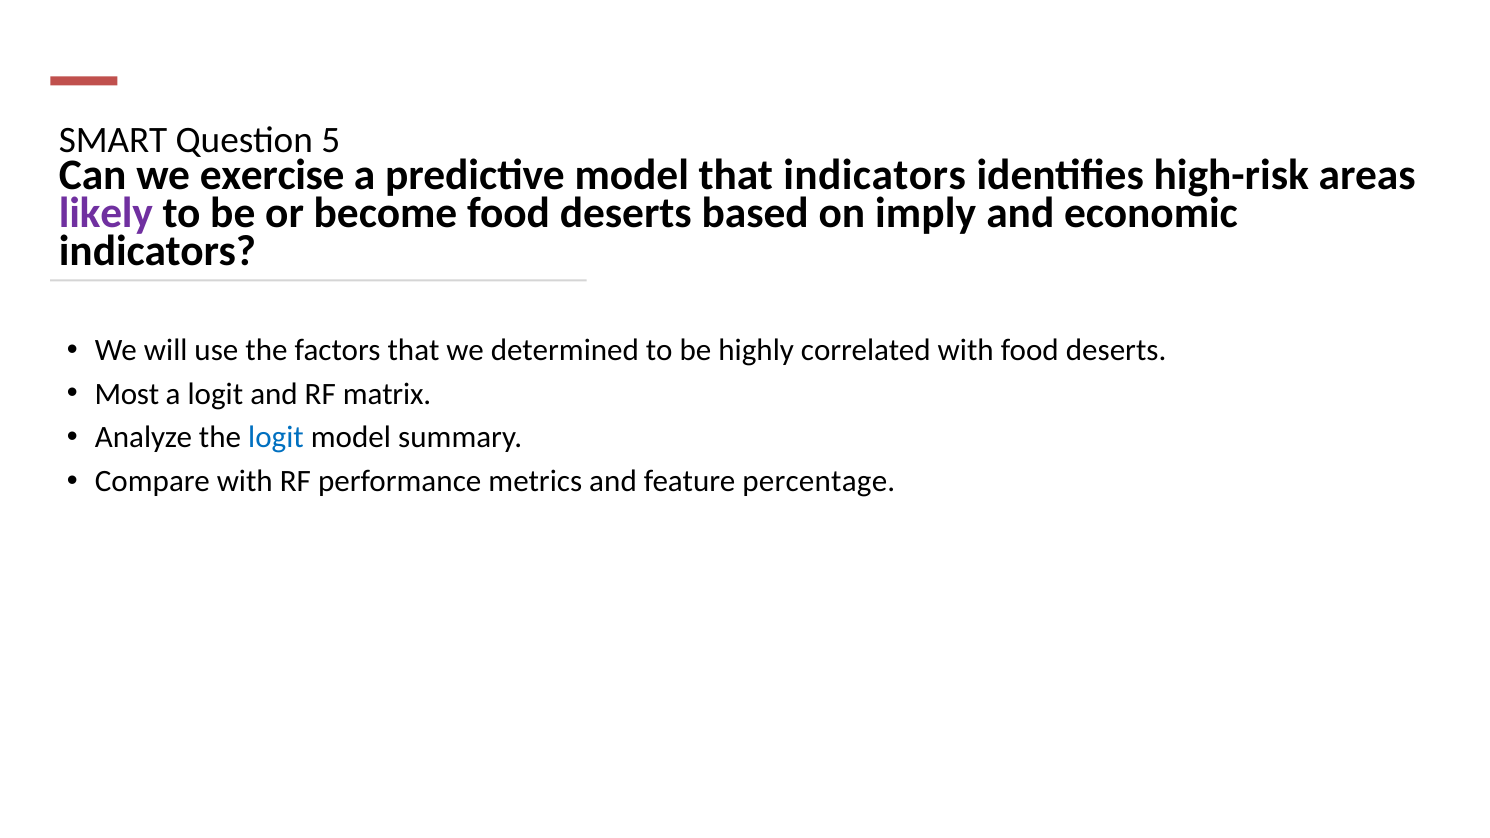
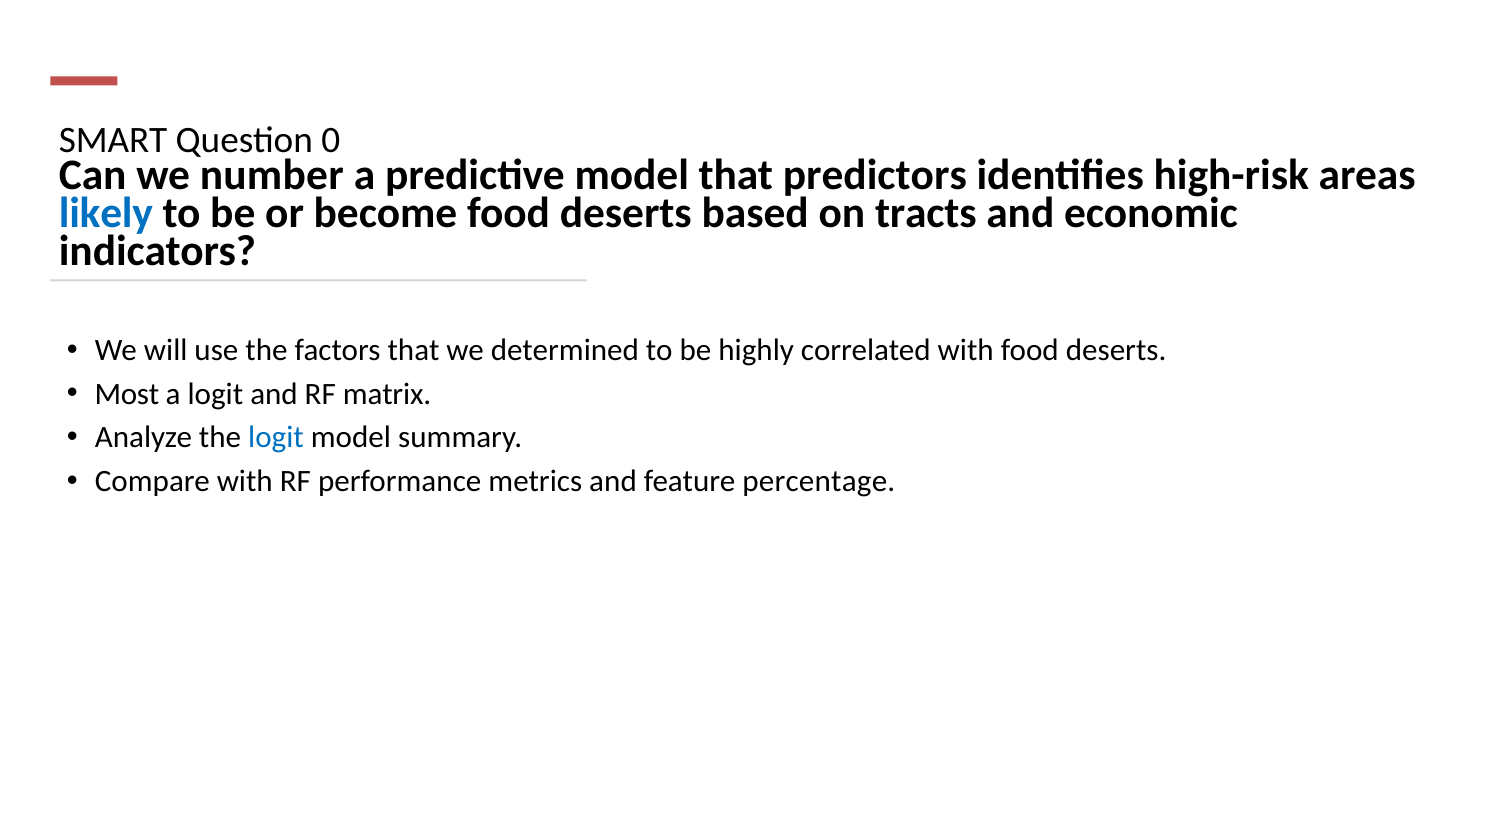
5: 5 -> 0
exercise: exercise -> number
that indicators: indicators -> predictors
likely colour: purple -> blue
imply: imply -> tracts
